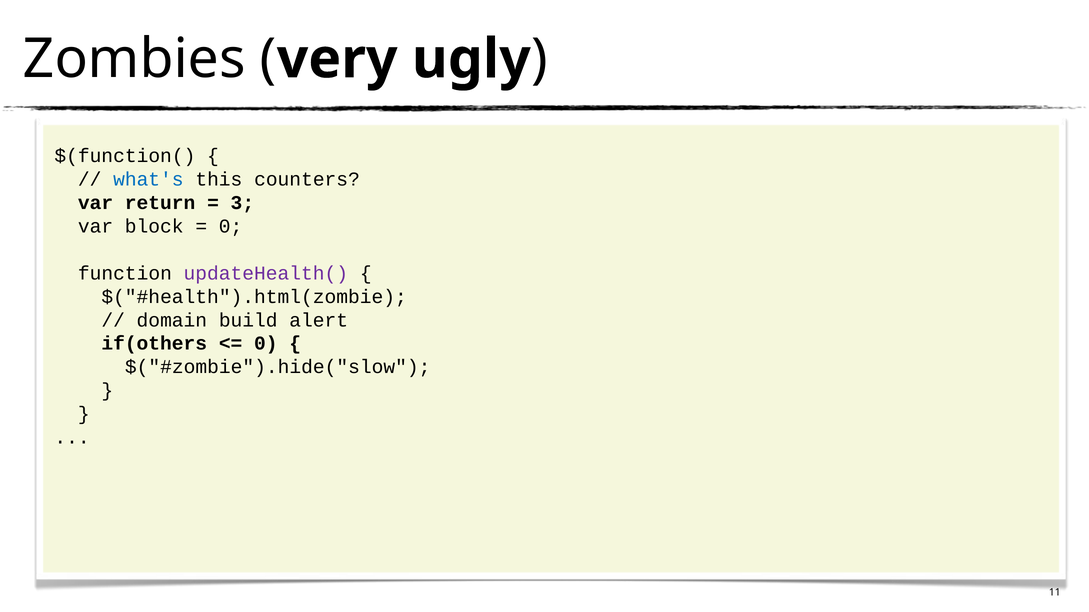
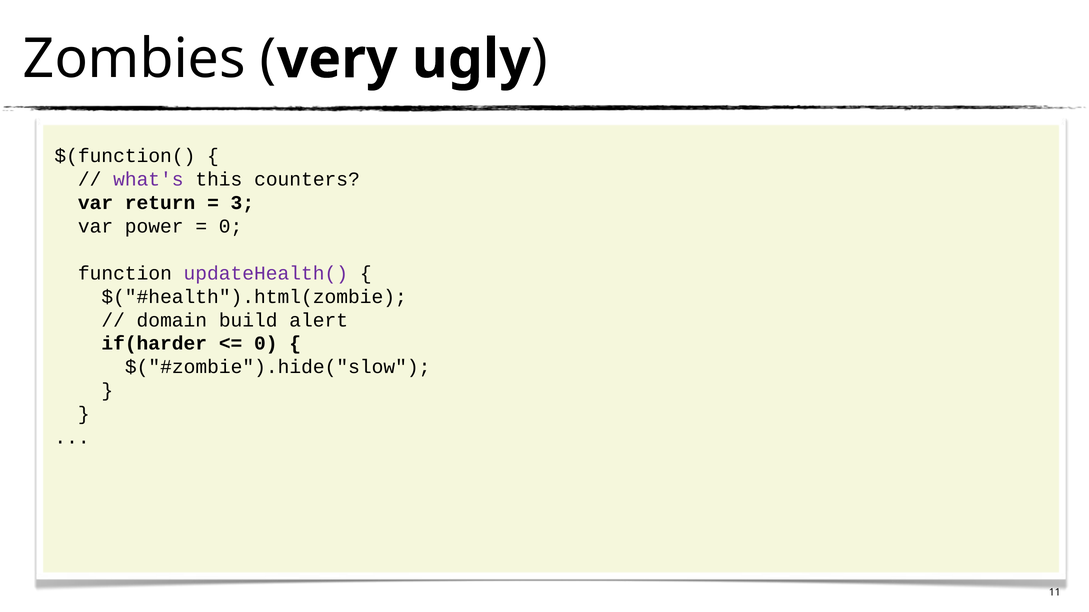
what's colour: blue -> purple
block: block -> power
if(others: if(others -> if(harder
